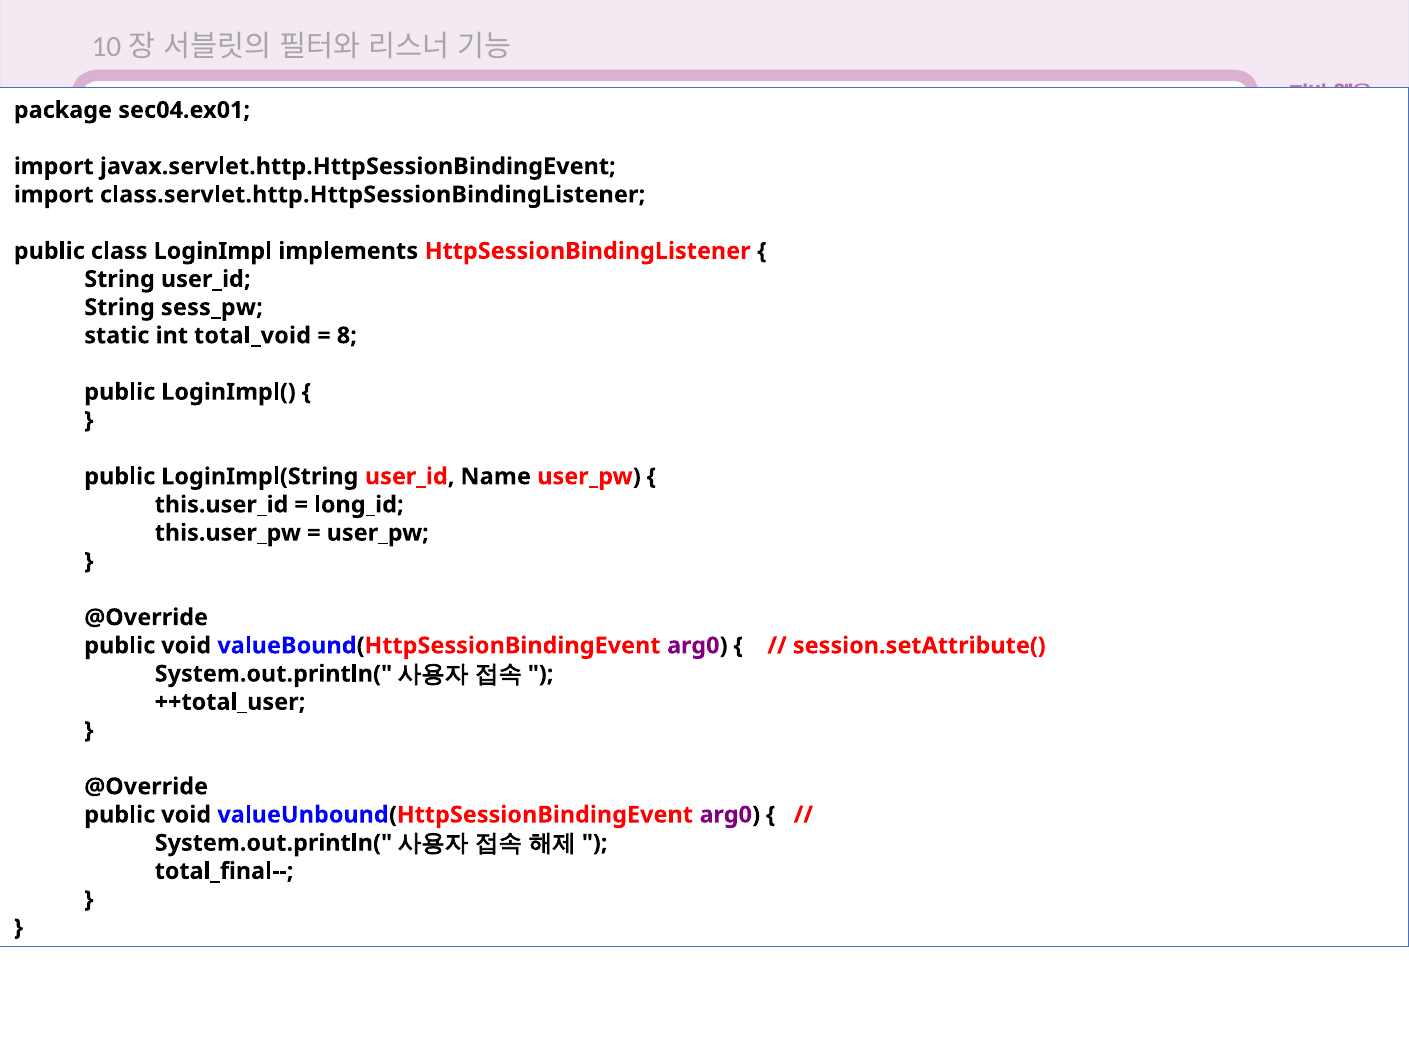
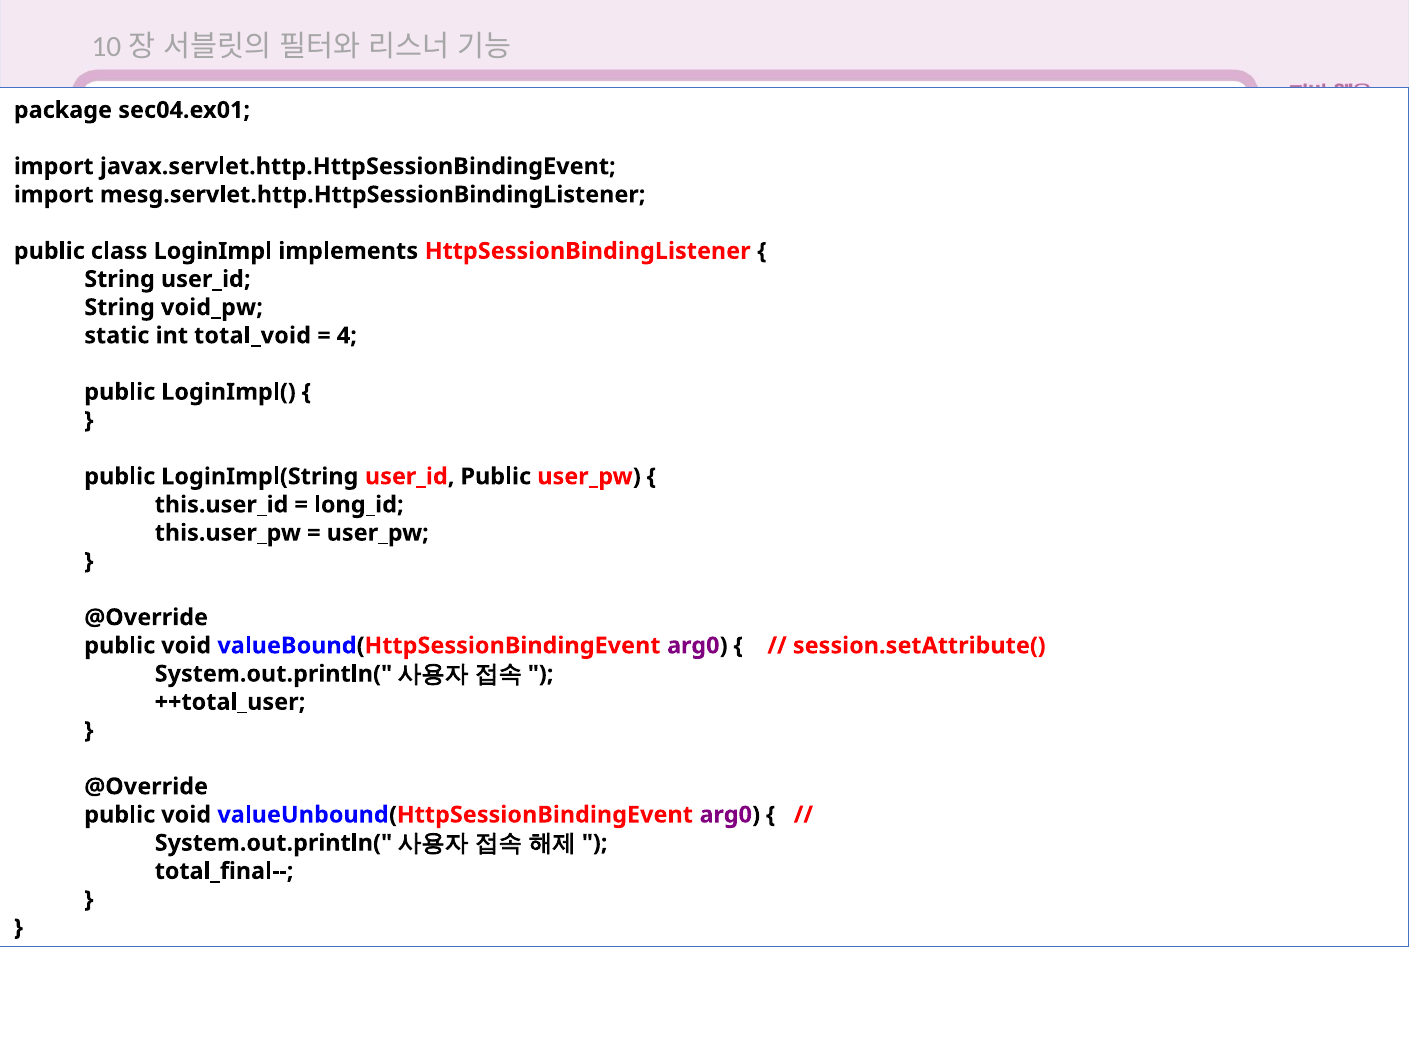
class.servlet.http.HttpSessionBindingListener: class.servlet.http.HttpSessionBindingListener -> mesg.servlet.http.HttpSessionBindingListener
sess_pw: sess_pw -> void_pw
8: 8 -> 4
user_id Name: Name -> Public
